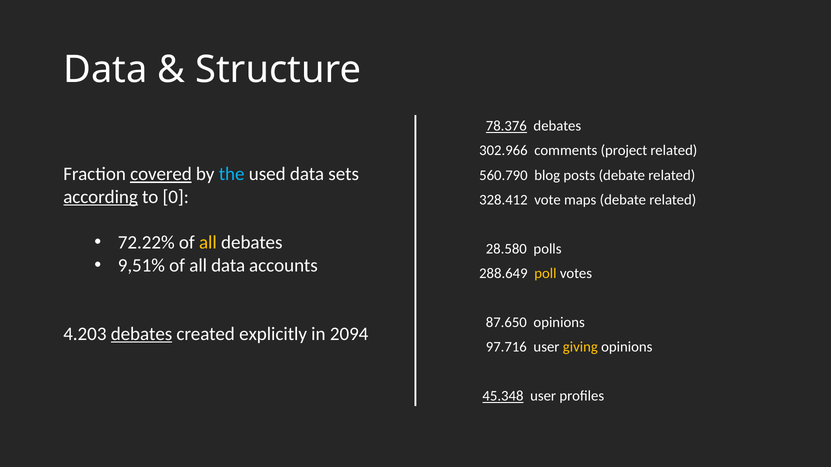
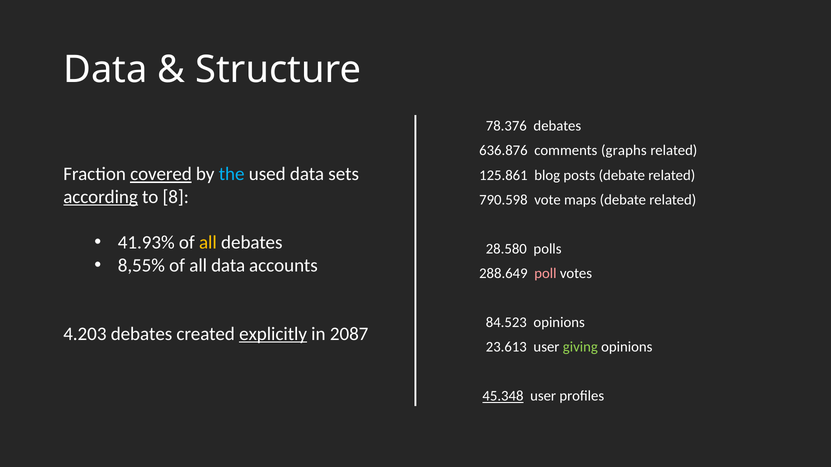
78.376 underline: present -> none
302.966: 302.966 -> 636.876
project: project -> graphs
560.790: 560.790 -> 125.861
0: 0 -> 8
328.412: 328.412 -> 790.598
72.22%: 72.22% -> 41.93%
9,51%: 9,51% -> 8,55%
poll colour: yellow -> pink
87.650: 87.650 -> 84.523
debates at (142, 334) underline: present -> none
explicitly underline: none -> present
2094: 2094 -> 2087
97.716: 97.716 -> 23.613
giving colour: yellow -> light green
